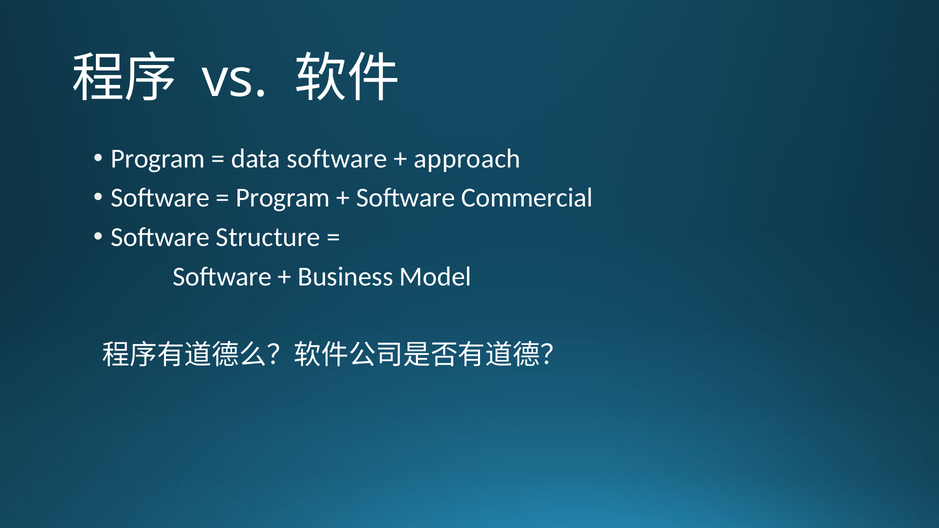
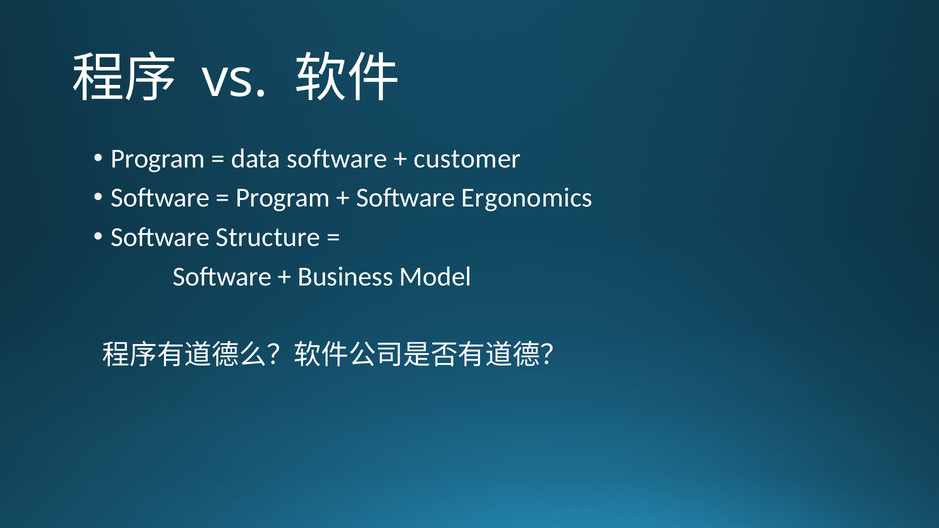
approach: approach -> customer
Commercial: Commercial -> Ergonomics
